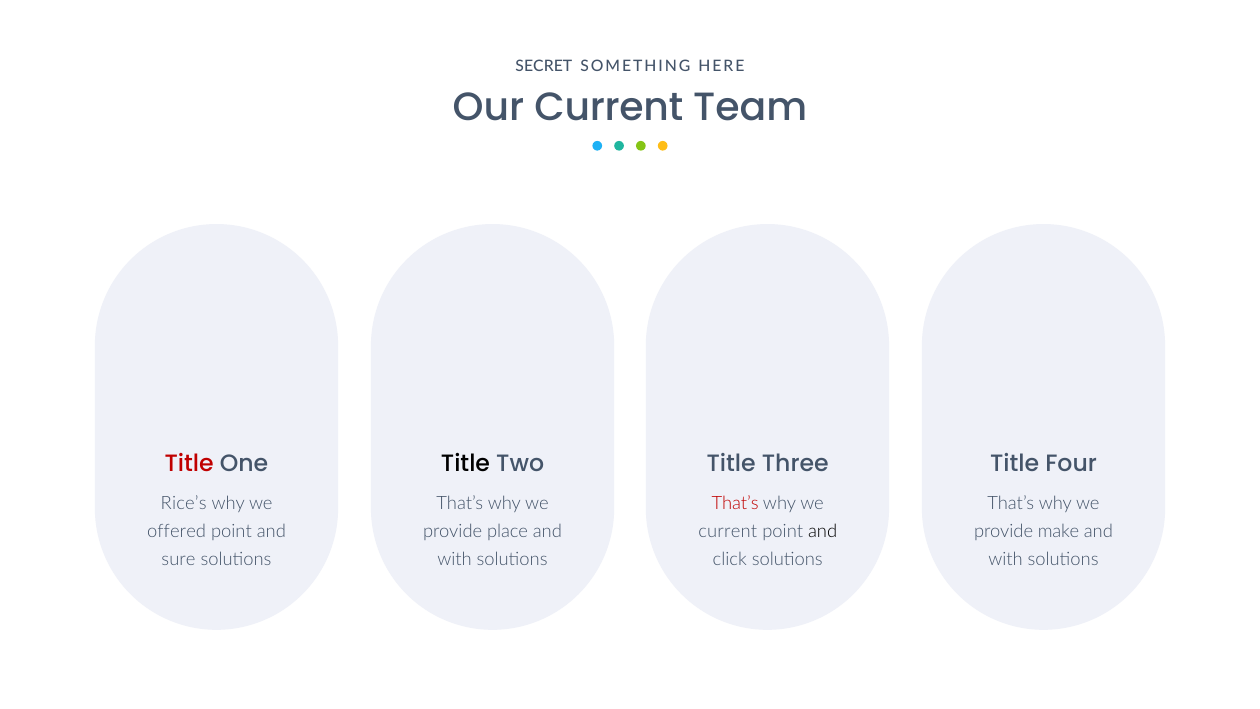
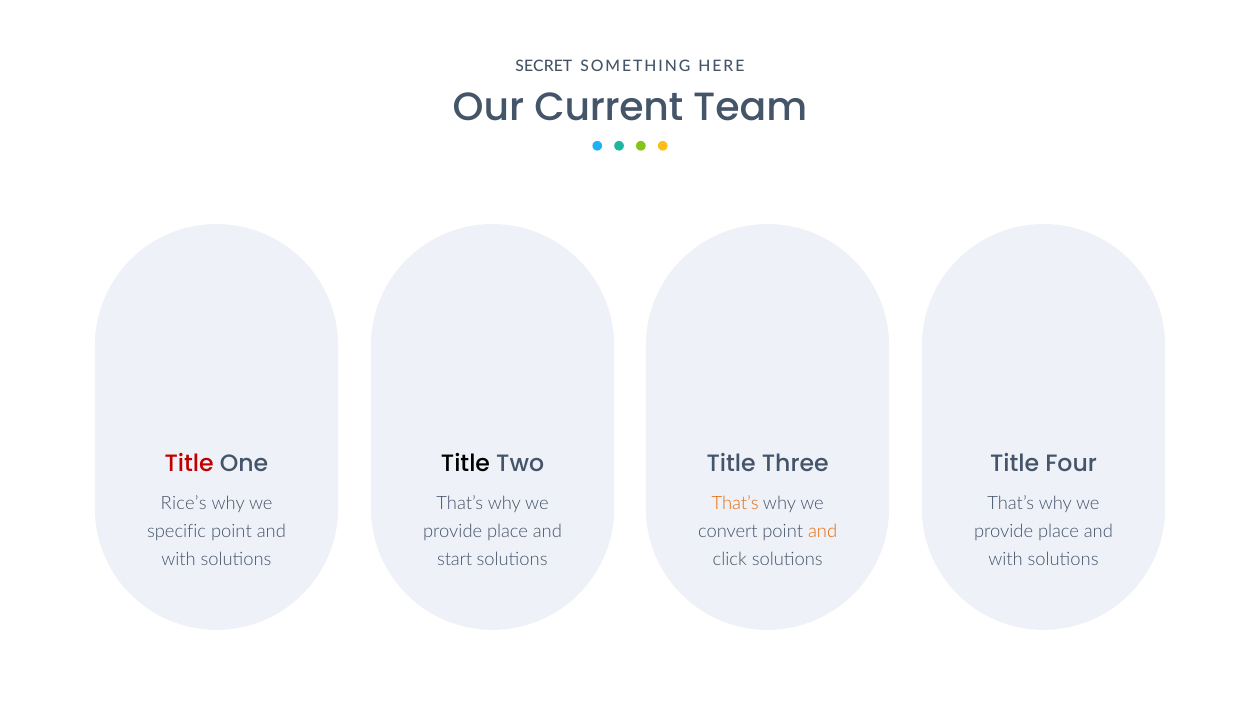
That’s at (735, 503) colour: red -> orange
offered: offered -> specific
current at (728, 531): current -> convert
and at (823, 531) colour: black -> orange
make at (1059, 531): make -> place
sure at (178, 559): sure -> with
with at (455, 559): with -> start
